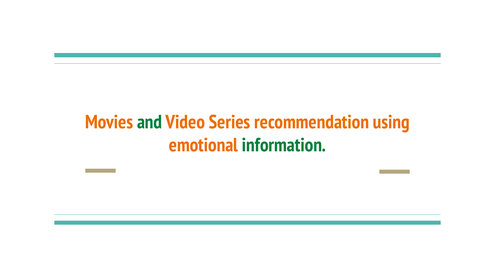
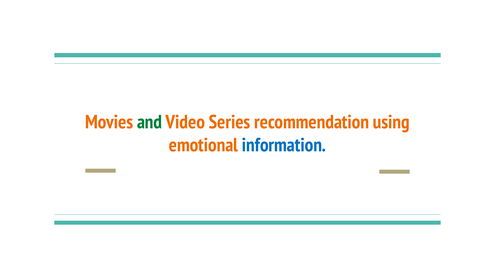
information colour: green -> blue
